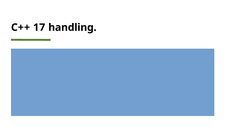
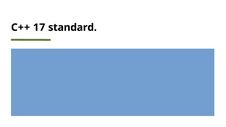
handling: handling -> standard
